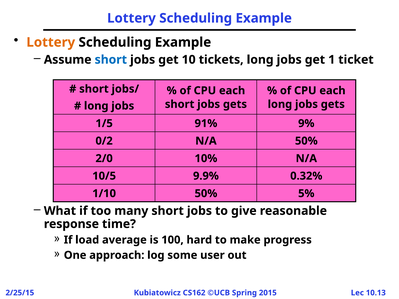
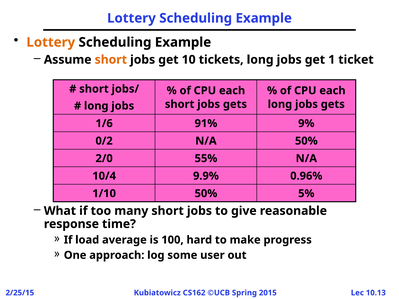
short at (111, 60) colour: blue -> orange
1/5: 1/5 -> 1/6
10%: 10% -> 55%
10/5: 10/5 -> 10/4
0.32%: 0.32% -> 0.96%
